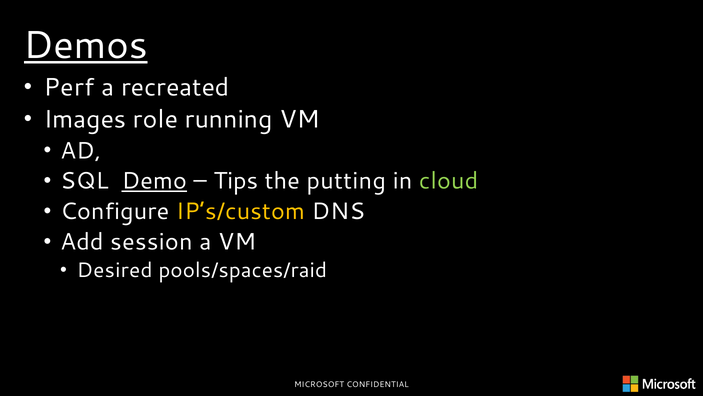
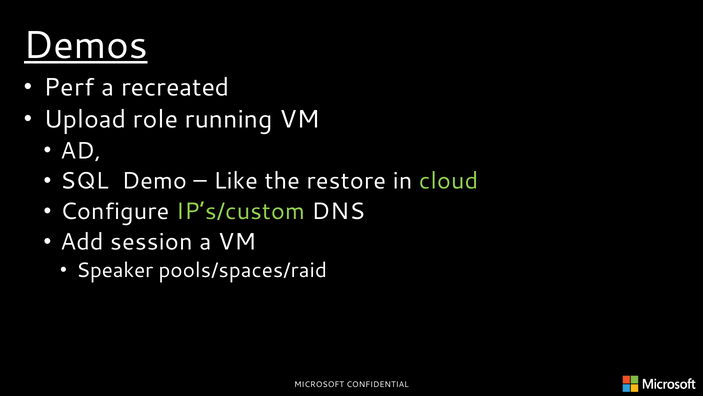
Images: Images -> Upload
Demo underline: present -> none
Tips: Tips -> Like
putting: putting -> restore
IP’s/custom colour: yellow -> light green
Desired: Desired -> Speaker
